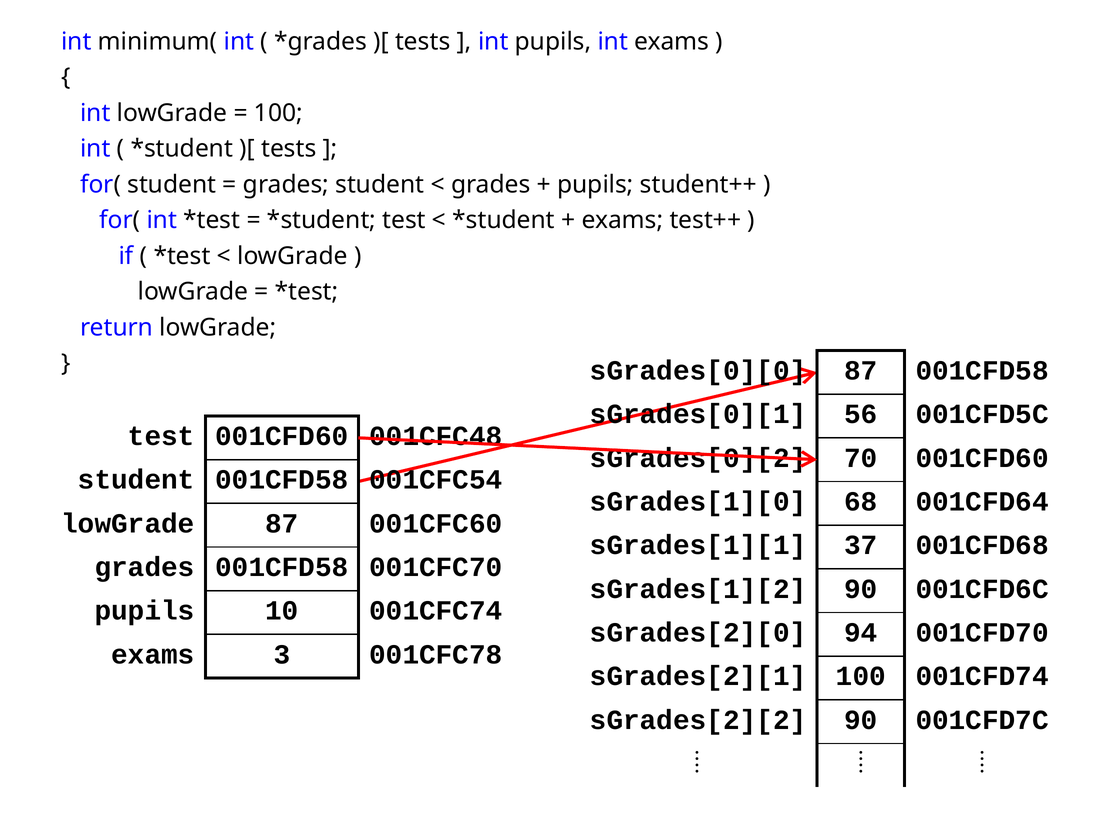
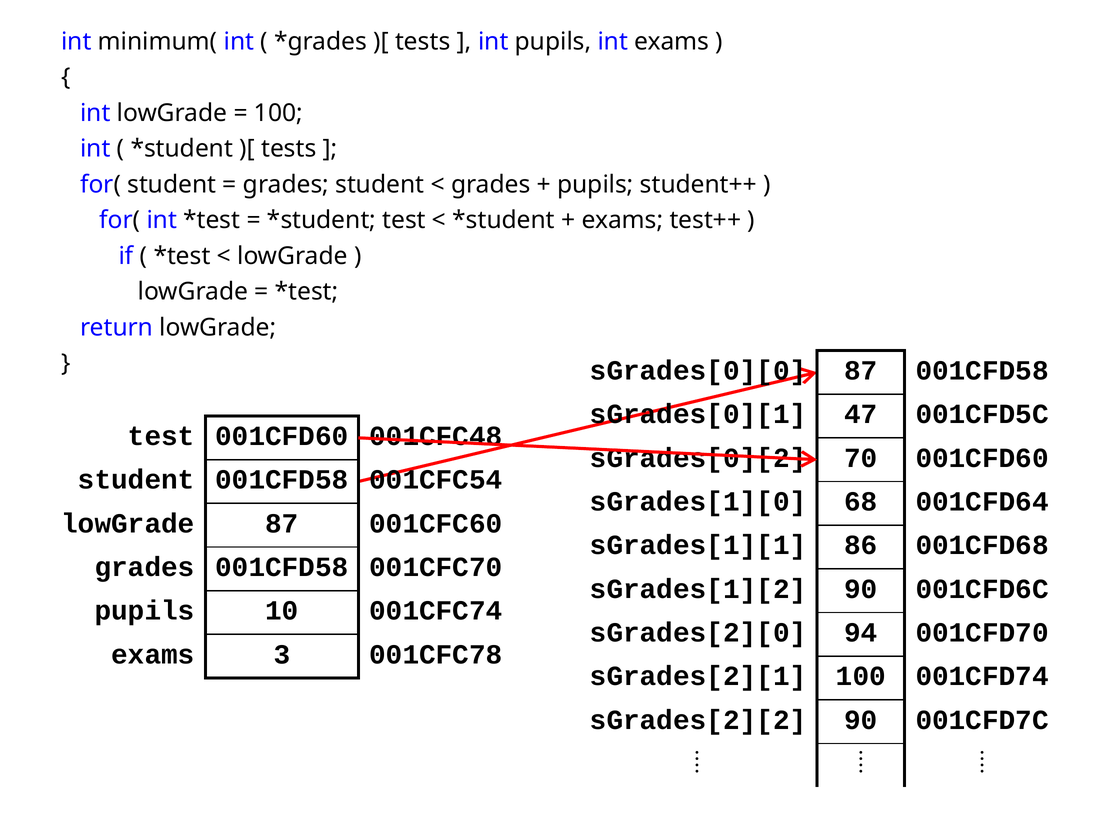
56: 56 -> 47
37: 37 -> 86
